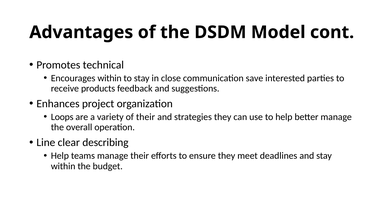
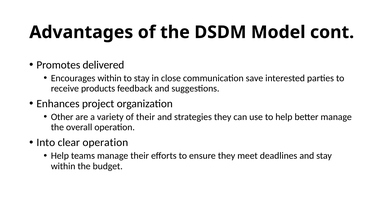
technical: technical -> delivered
Loops: Loops -> Other
Line: Line -> Into
clear describing: describing -> operation
